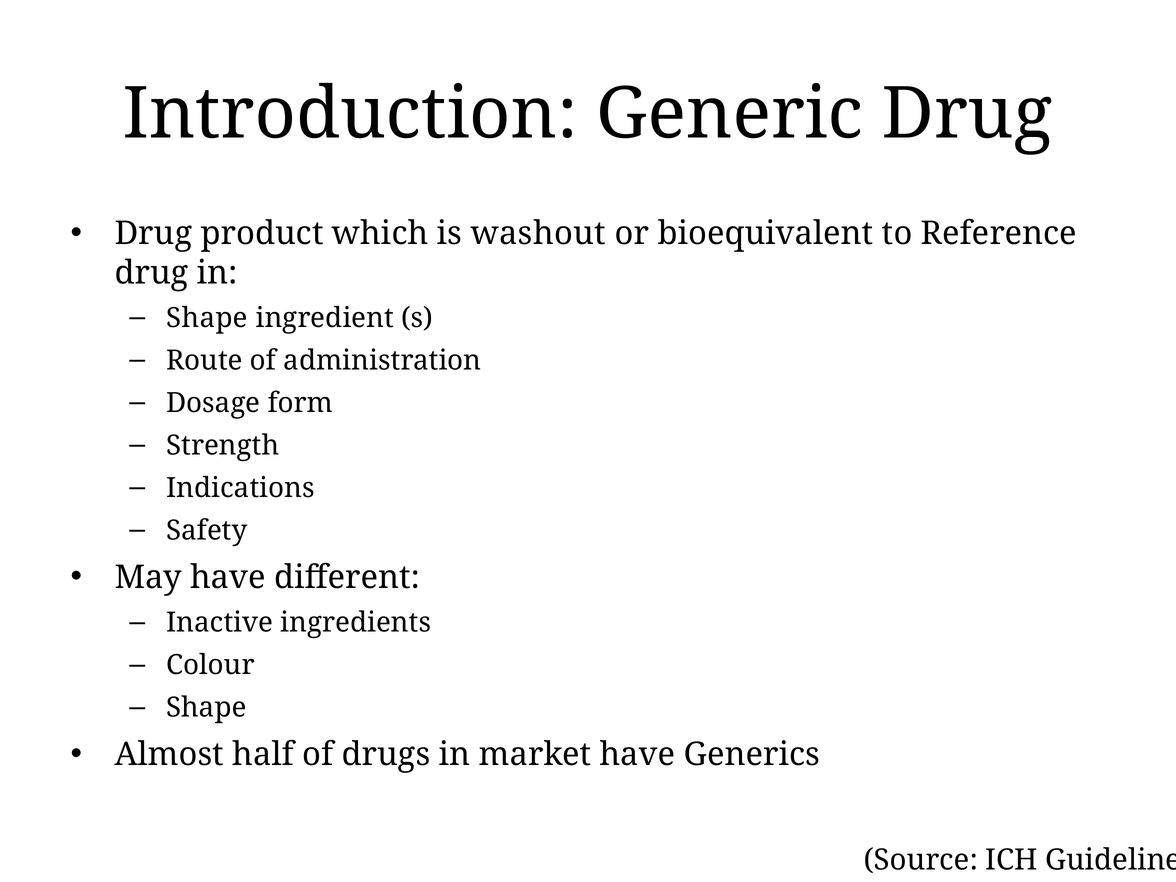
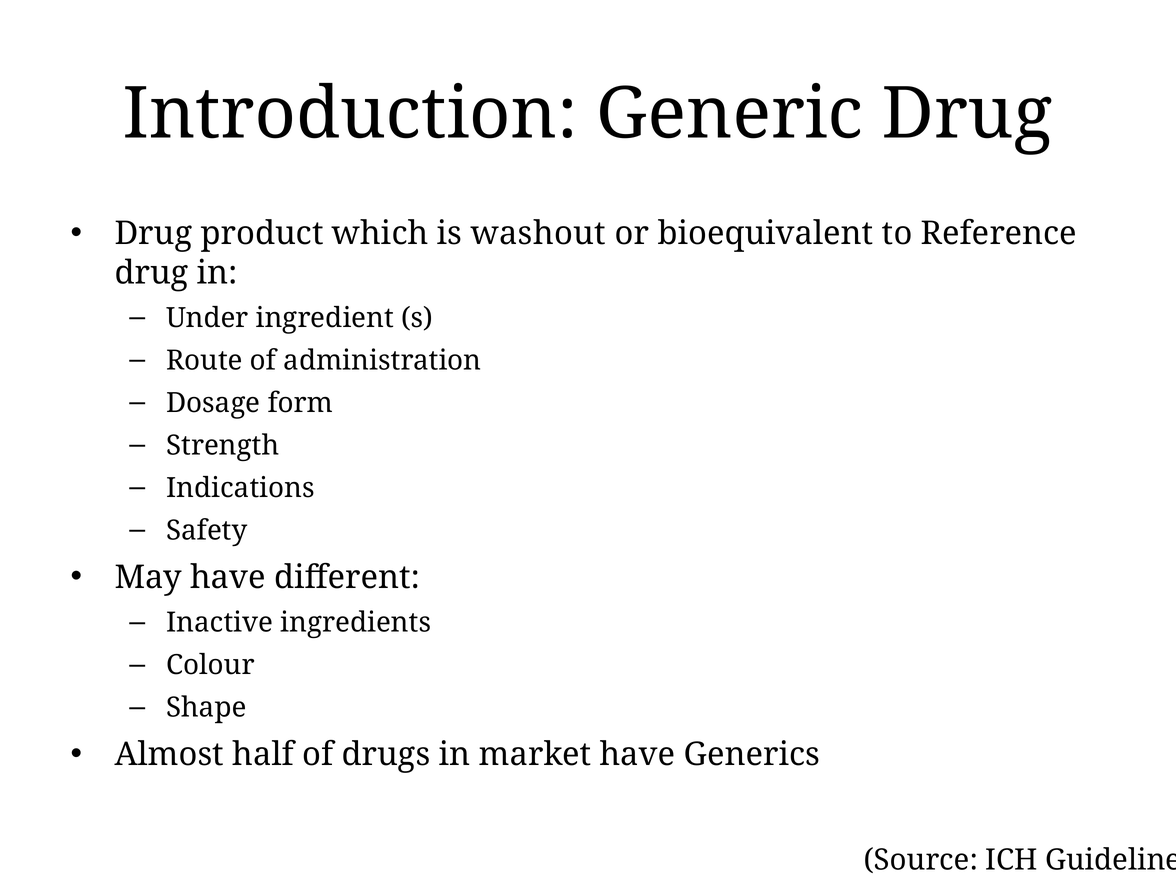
Shape at (207, 318): Shape -> Under
